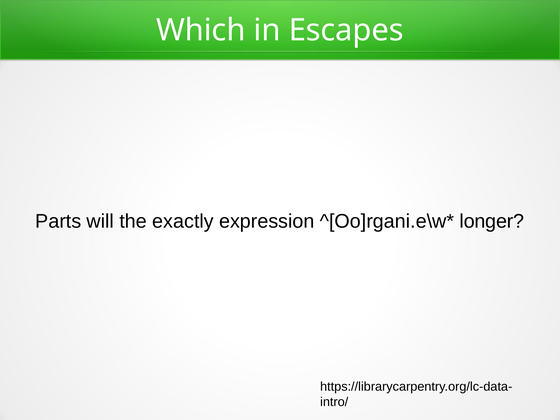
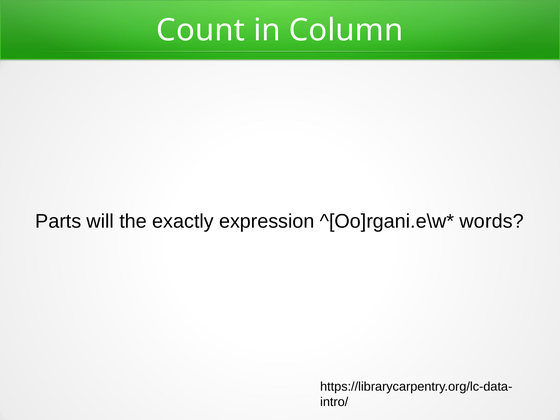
Which: Which -> Count
Escapes: Escapes -> Column
longer: longer -> words
